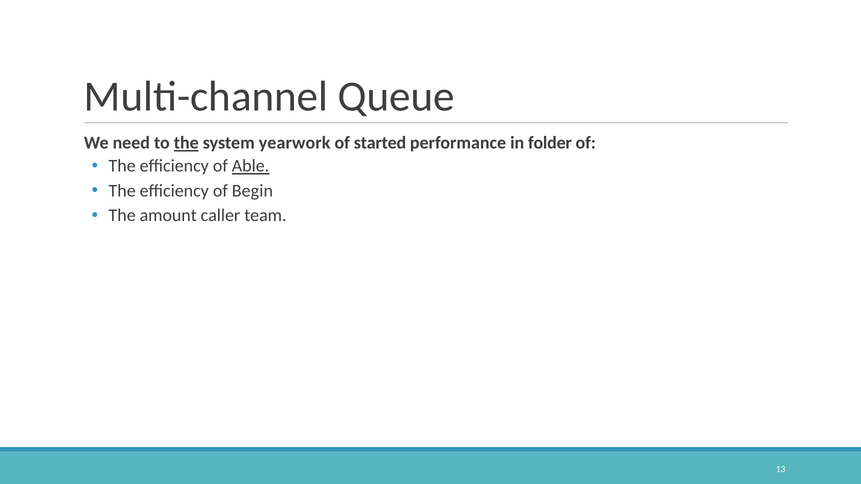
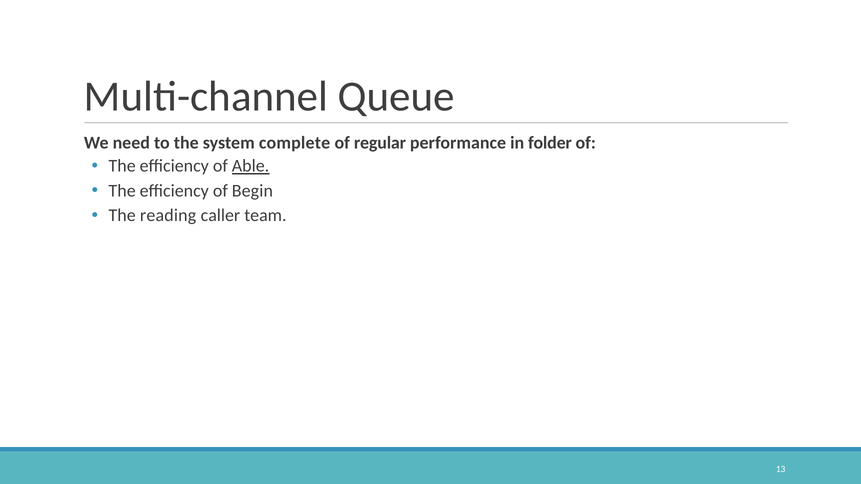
the at (186, 143) underline: present -> none
yearwork: yearwork -> complete
started: started -> regular
amount: amount -> reading
